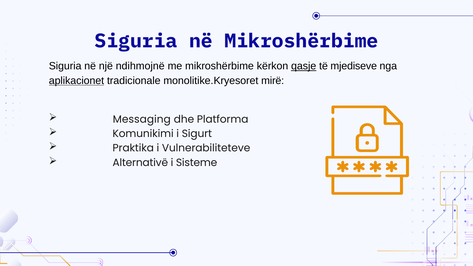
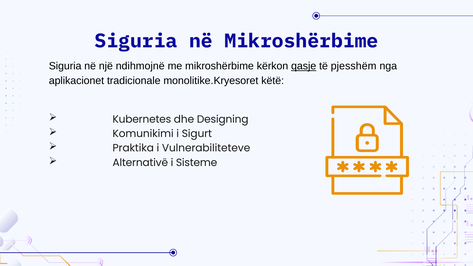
mjediseve: mjediseve -> pjesshëm
aplikacionet underline: present -> none
mirë: mirë -> këtë
Messaging: Messaging -> Kubernetes
Platforma: Platforma -> Designing
